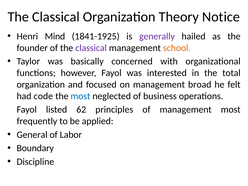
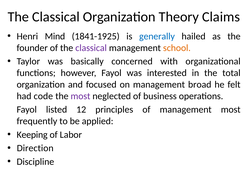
Notice: Notice -> Claims
generally colour: purple -> blue
most at (80, 96) colour: blue -> purple
62: 62 -> 12
General: General -> Keeping
Boundary: Boundary -> Direction
